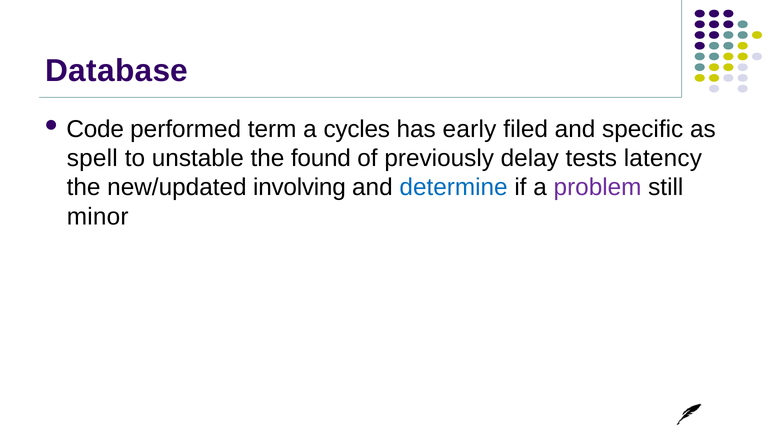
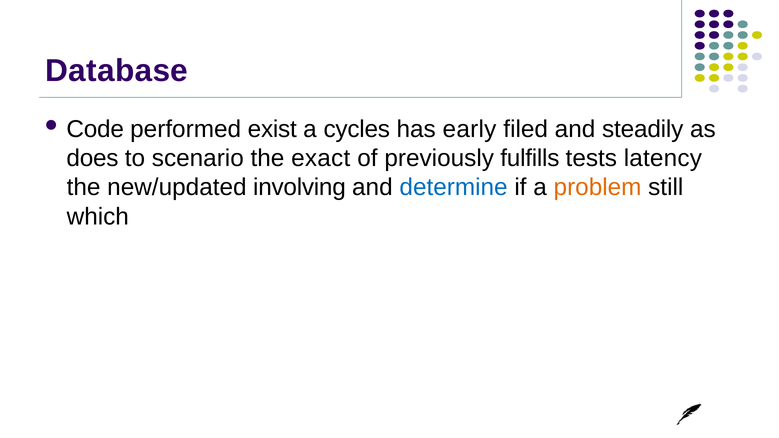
term: term -> exist
specific: specific -> steadily
spell: spell -> does
unstable: unstable -> scenario
found: found -> exact
delay: delay -> fulfills
problem colour: purple -> orange
minor: minor -> which
